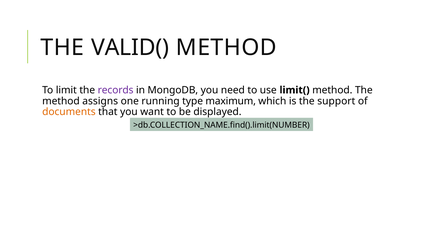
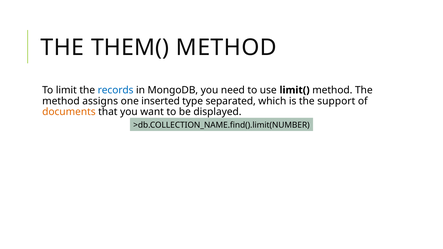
VALID(: VALID( -> THEM(
records colour: purple -> blue
running: running -> inserted
maximum: maximum -> separated
